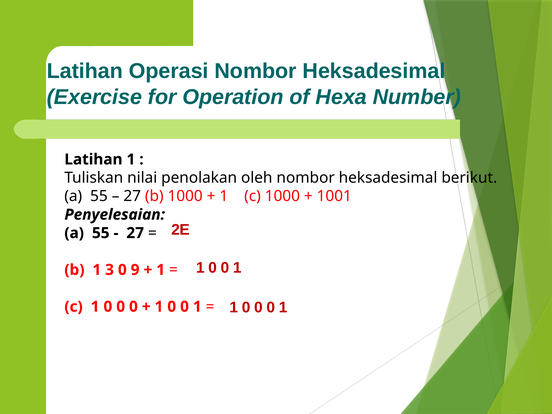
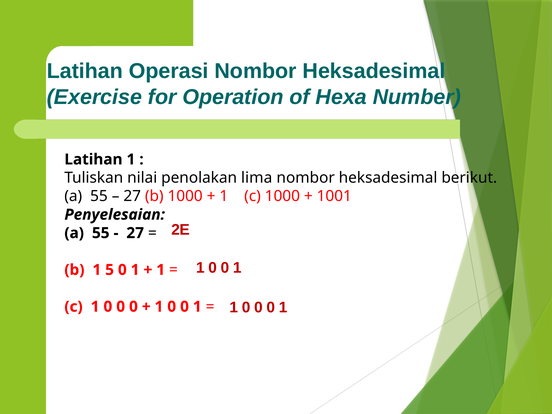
oleh: oleh -> lima
3: 3 -> 5
9 at (135, 270): 9 -> 1
